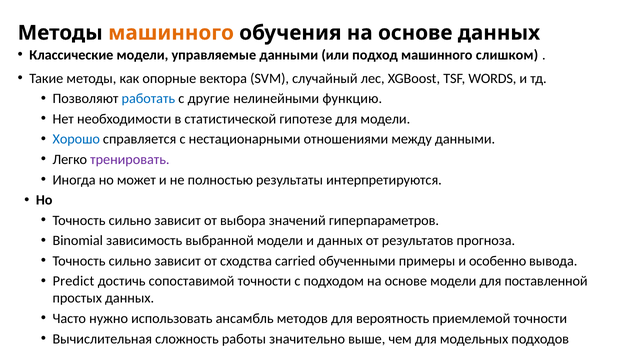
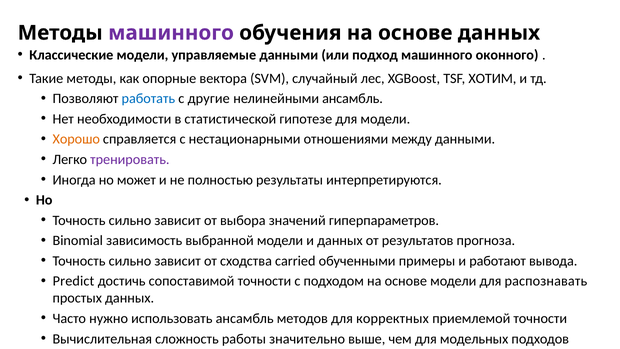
машинного at (171, 33) colour: orange -> purple
слишком: слишком -> оконного
WORDS: WORDS -> ХОТИМ
нелинейными функцию: функцию -> ансамбль
Хорошо colour: blue -> orange
особенно: особенно -> работают
поставленной: поставленной -> распознавать
вероятность: вероятность -> корректных
